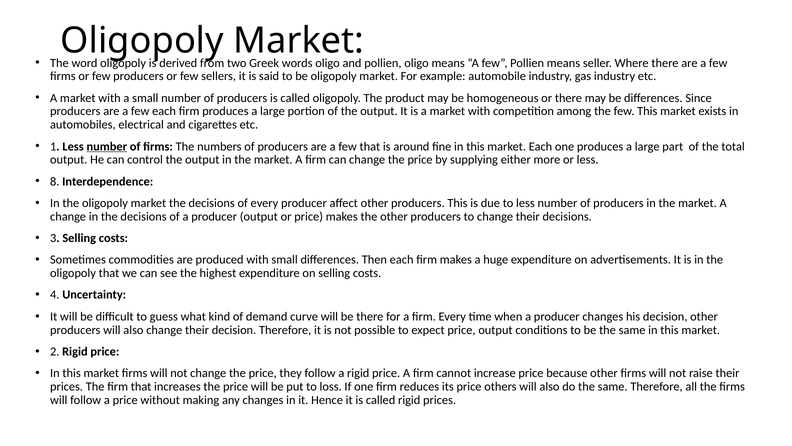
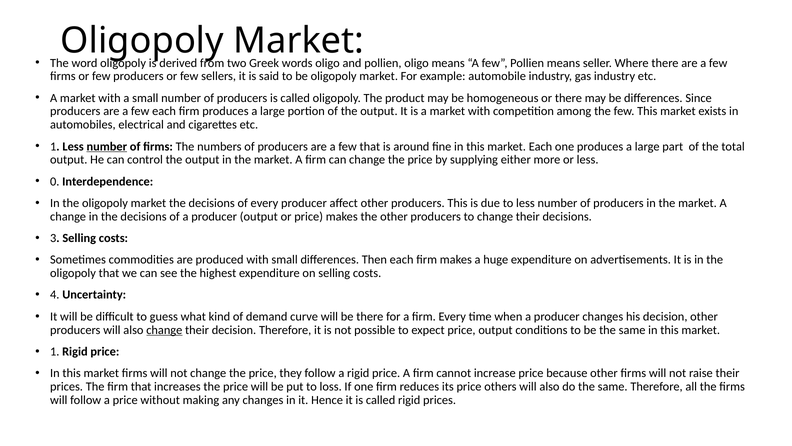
8: 8 -> 0
change at (164, 330) underline: none -> present
2 at (55, 351): 2 -> 1
